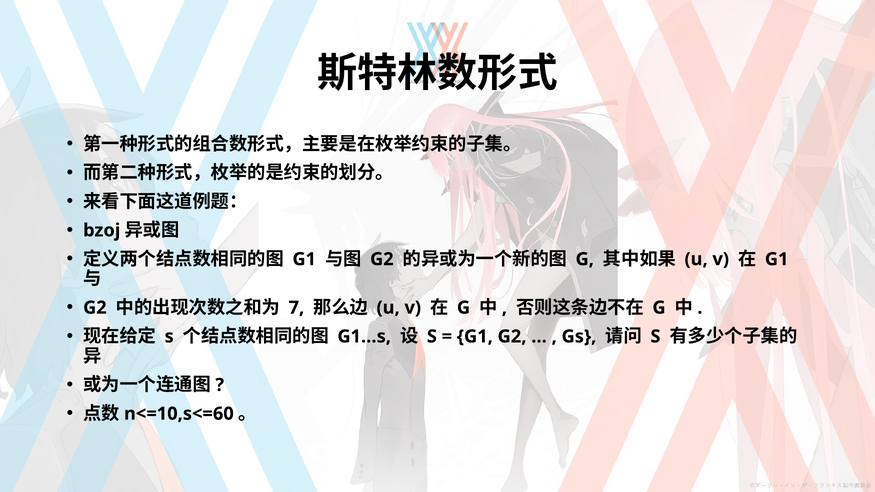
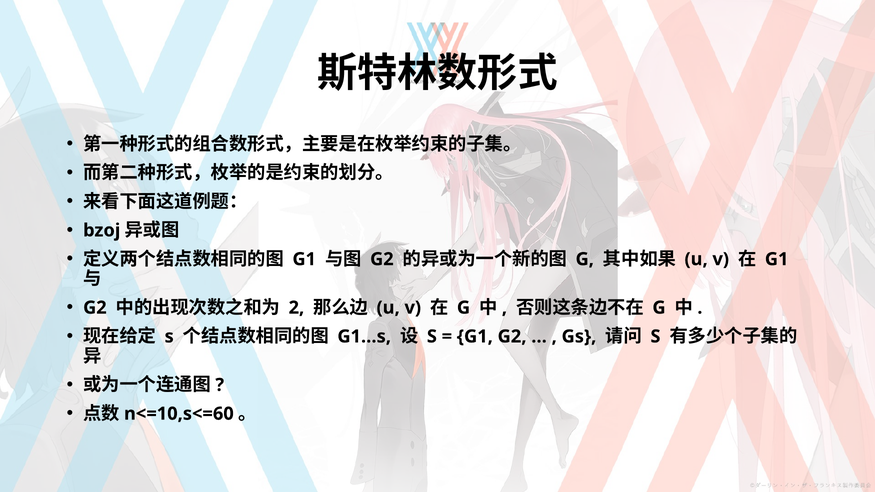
7: 7 -> 2
